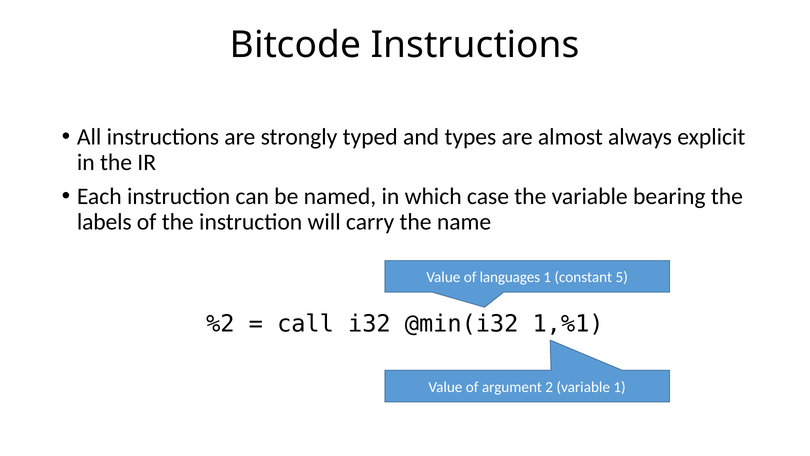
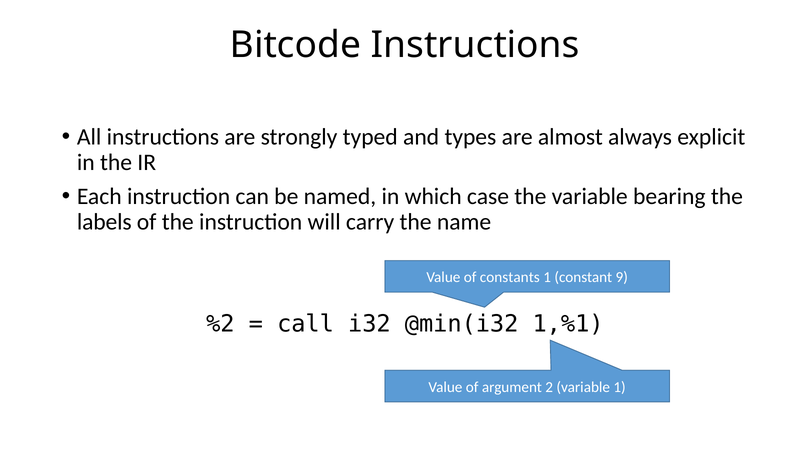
languages: languages -> constants
5: 5 -> 9
